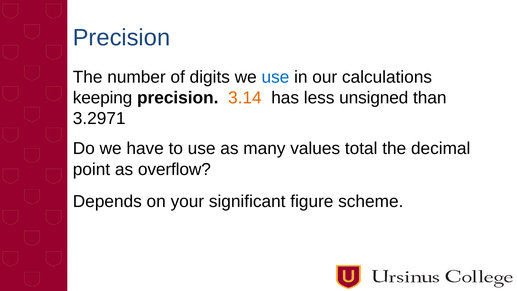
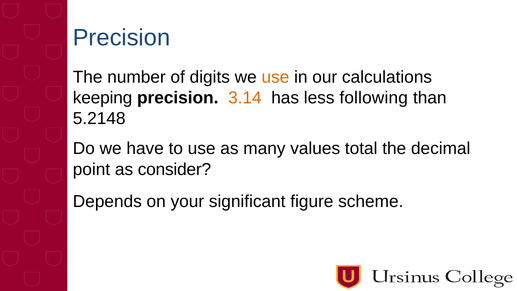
use at (275, 77) colour: blue -> orange
unsigned: unsigned -> following
3.2971: 3.2971 -> 5.2148
overflow: overflow -> consider
